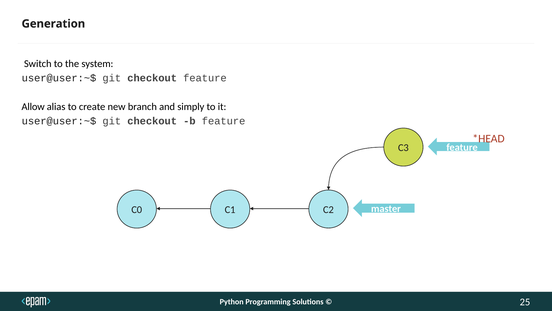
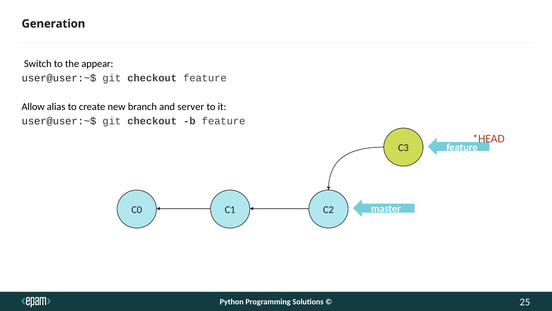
system: system -> appear
simply: simply -> server
